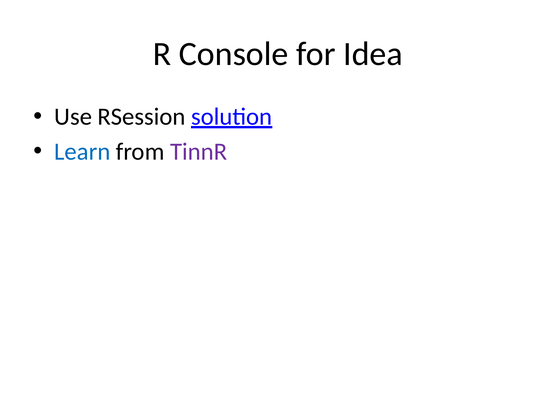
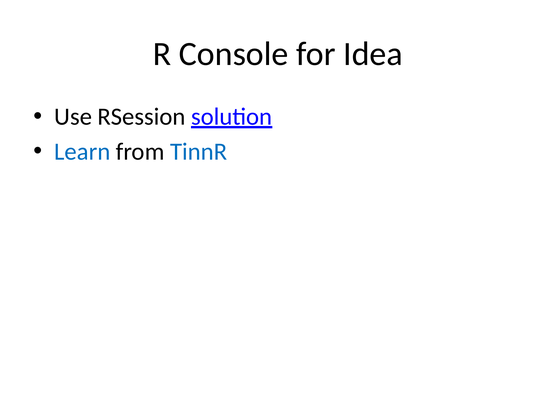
TinnR colour: purple -> blue
